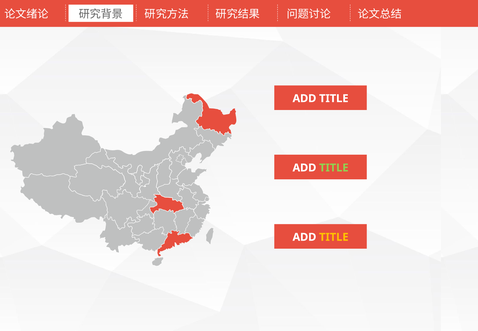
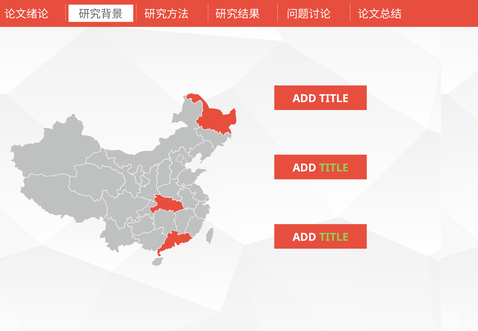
TITLE at (334, 237) colour: yellow -> light green
